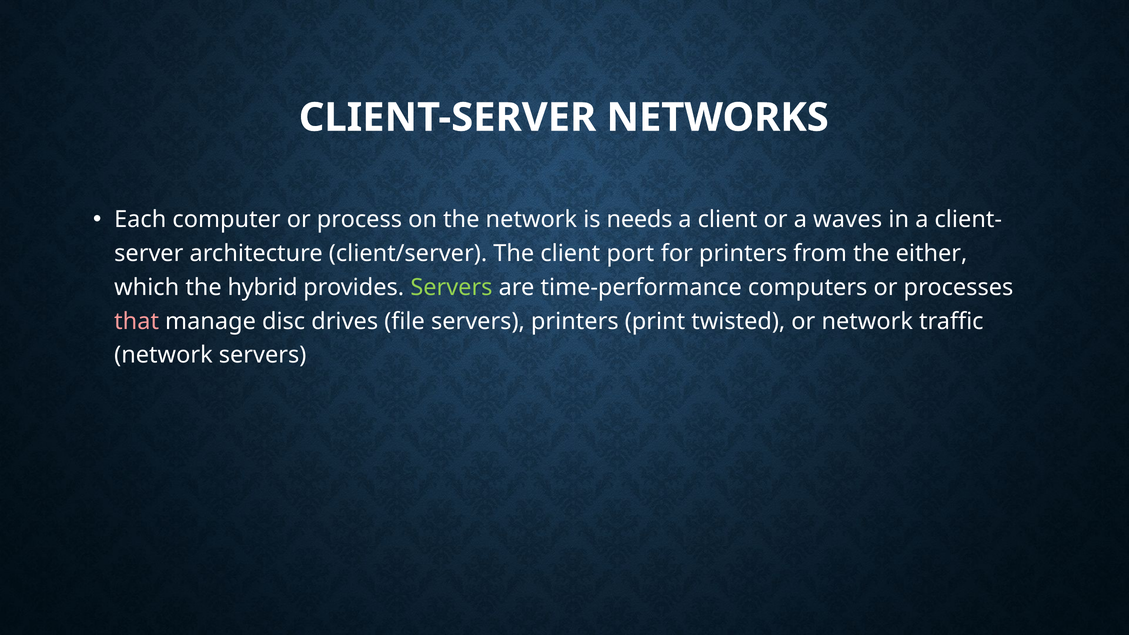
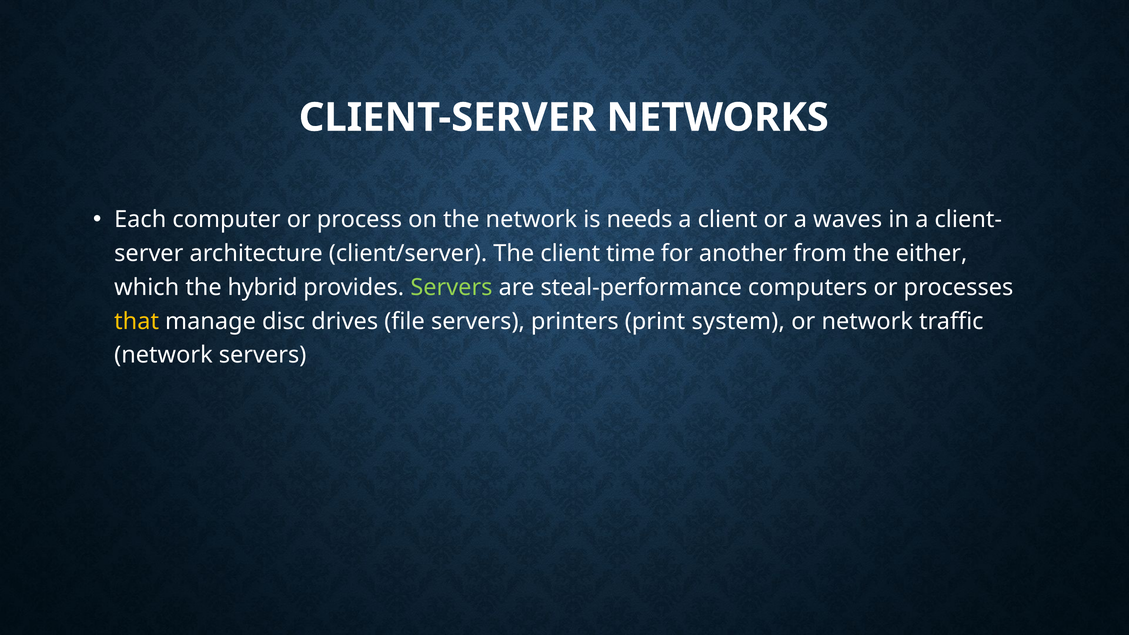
port: port -> time
for printers: printers -> another
time-performance: time-performance -> steal-performance
that colour: pink -> yellow
twisted: twisted -> system
